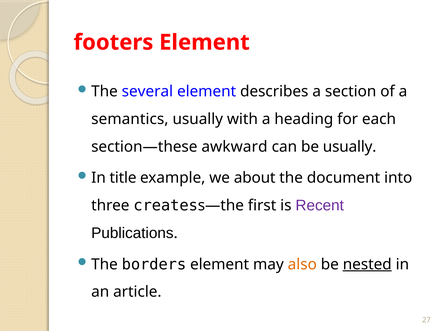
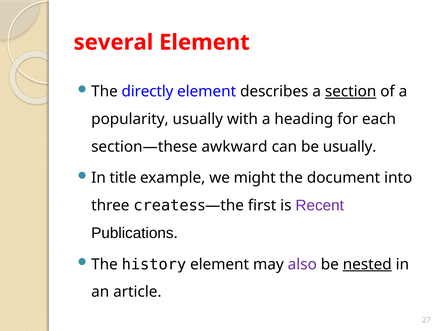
footers: footers -> several
several: several -> directly
section underline: none -> present
semantics: semantics -> popularity
about: about -> might
borders: borders -> history
also colour: orange -> purple
